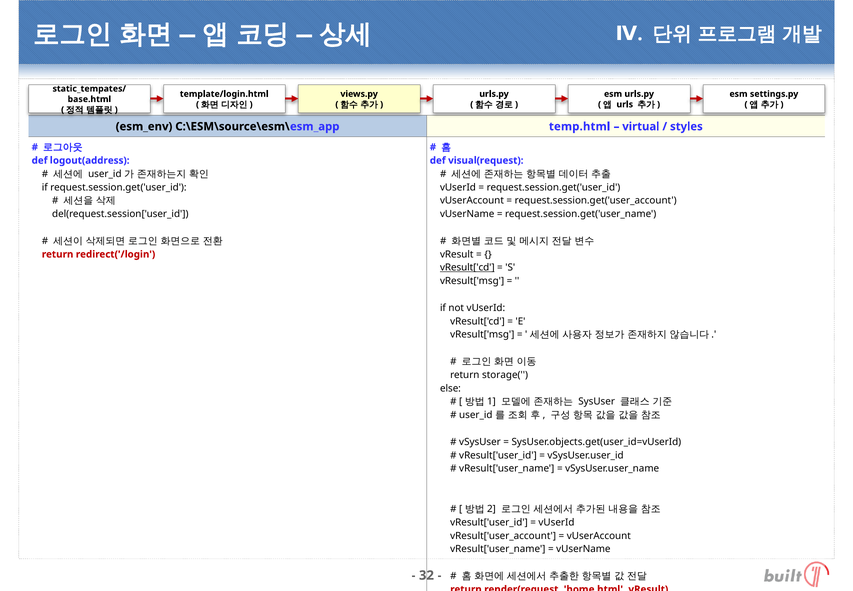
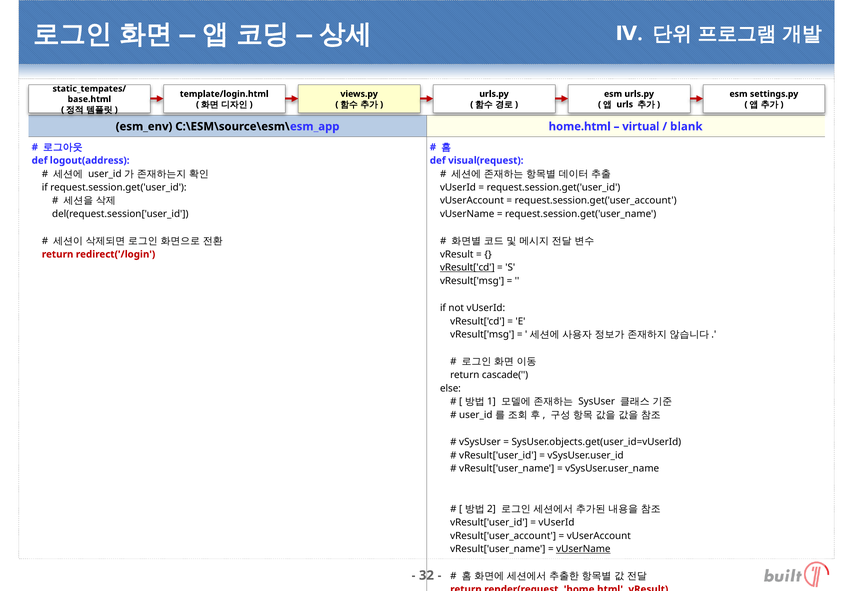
temp.html at (580, 126): temp.html -> home.html
styles: styles -> blank
storage(: storage( -> cascade(
vUserName at (583, 549) underline: none -> present
